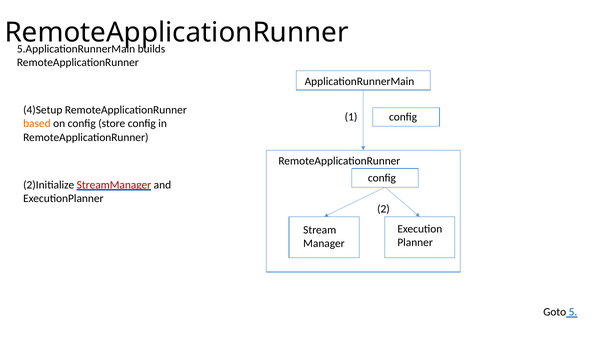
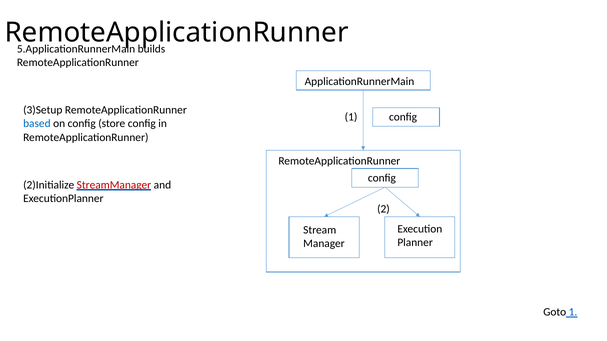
4)Setup: 4)Setup -> 3)Setup
based colour: orange -> blue
Goto 5: 5 -> 1
